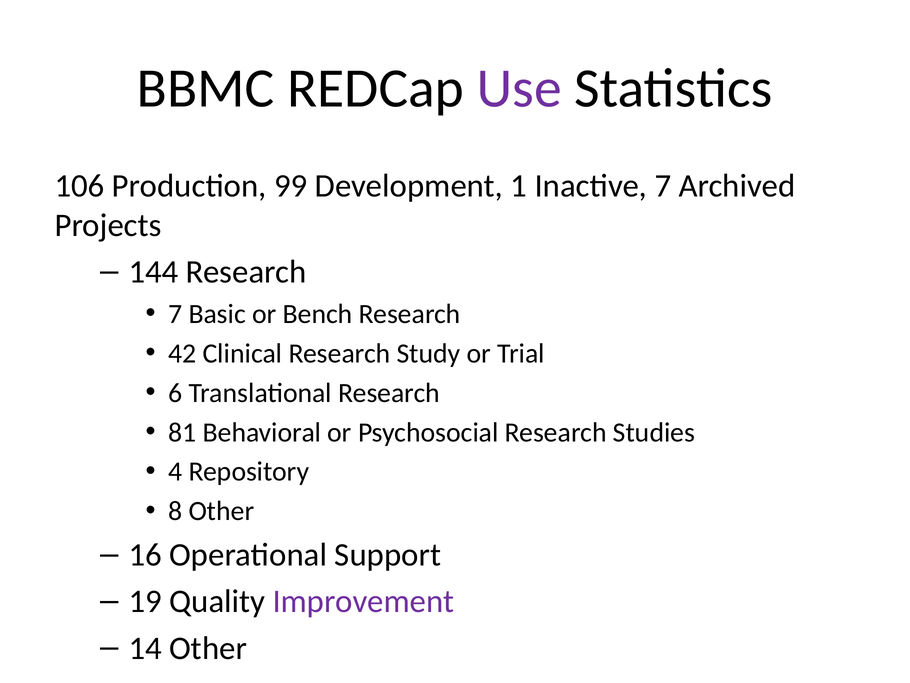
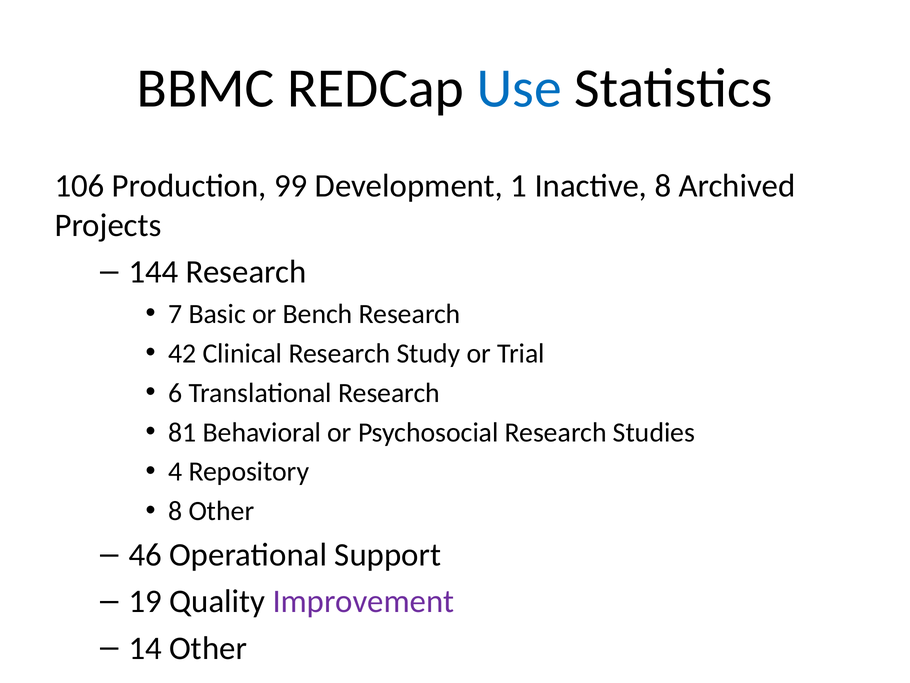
Use colour: purple -> blue
Inactive 7: 7 -> 8
16: 16 -> 46
